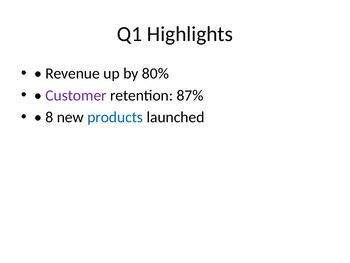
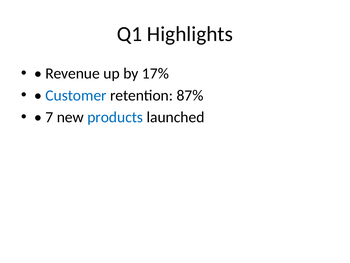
80%: 80% -> 17%
Customer colour: purple -> blue
8: 8 -> 7
